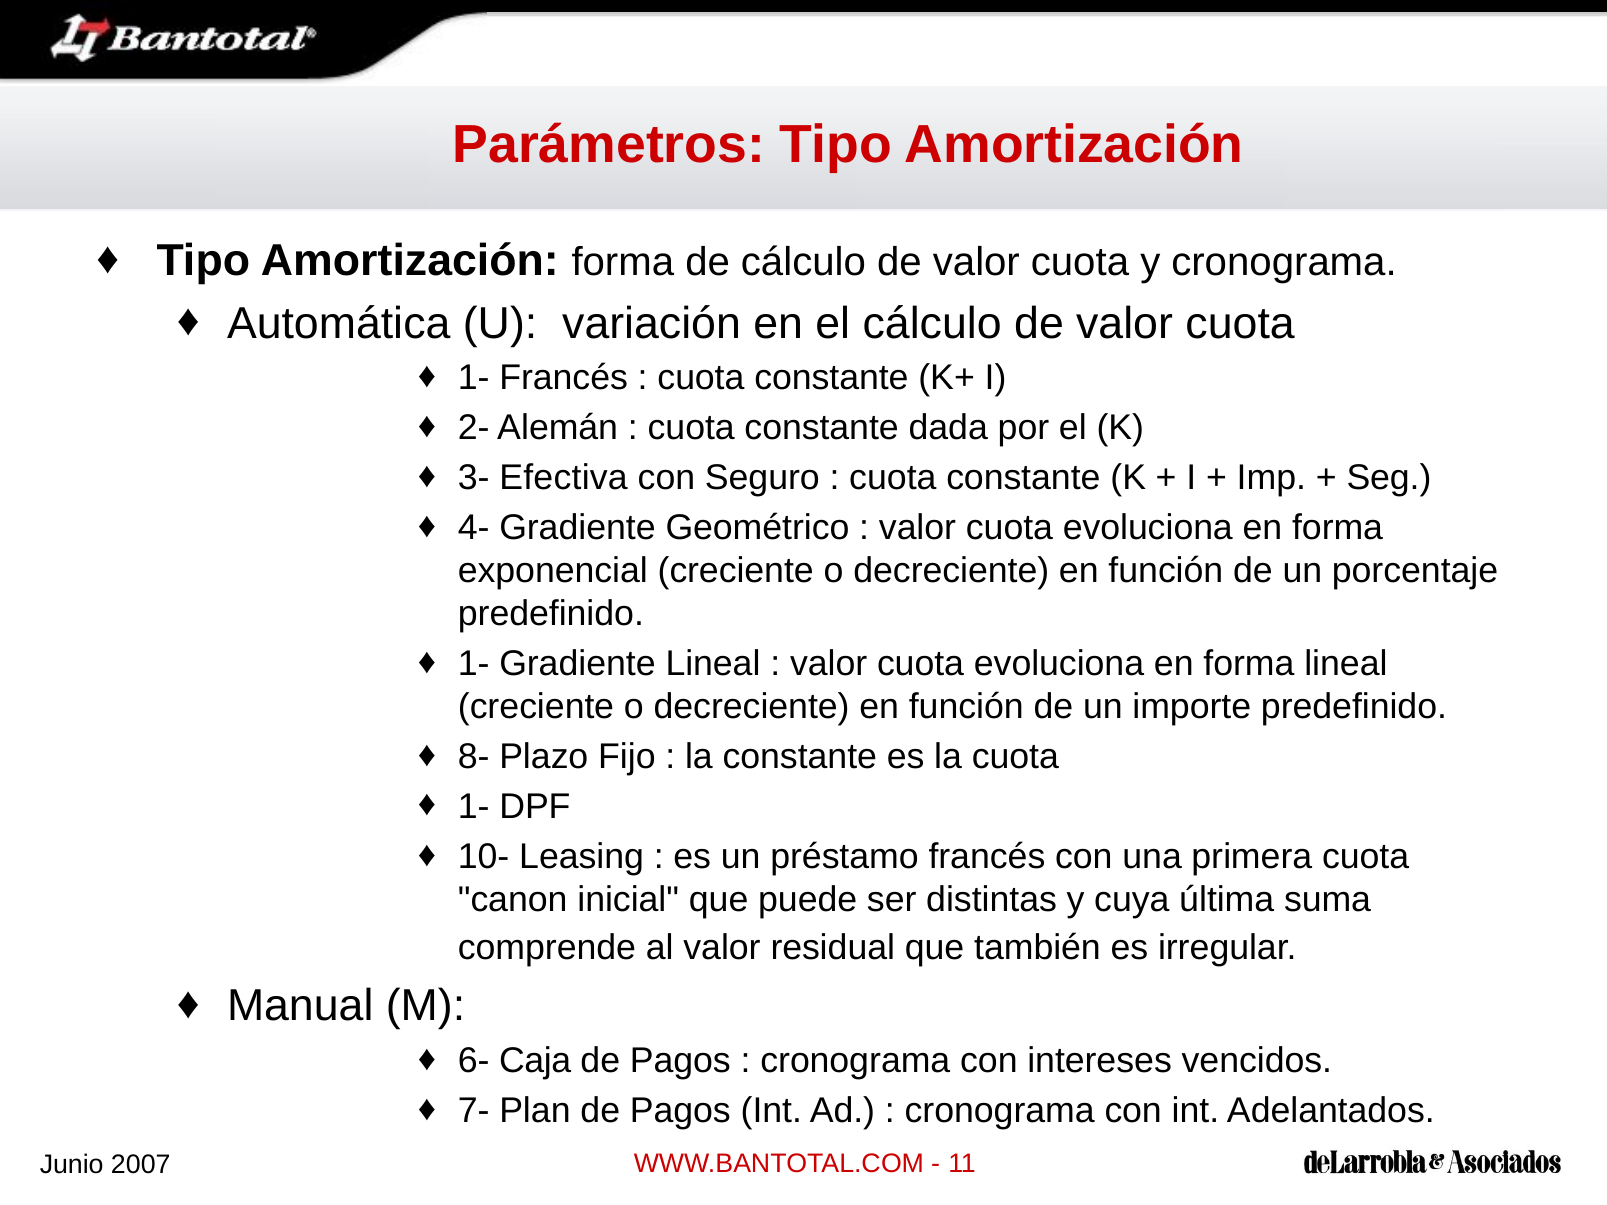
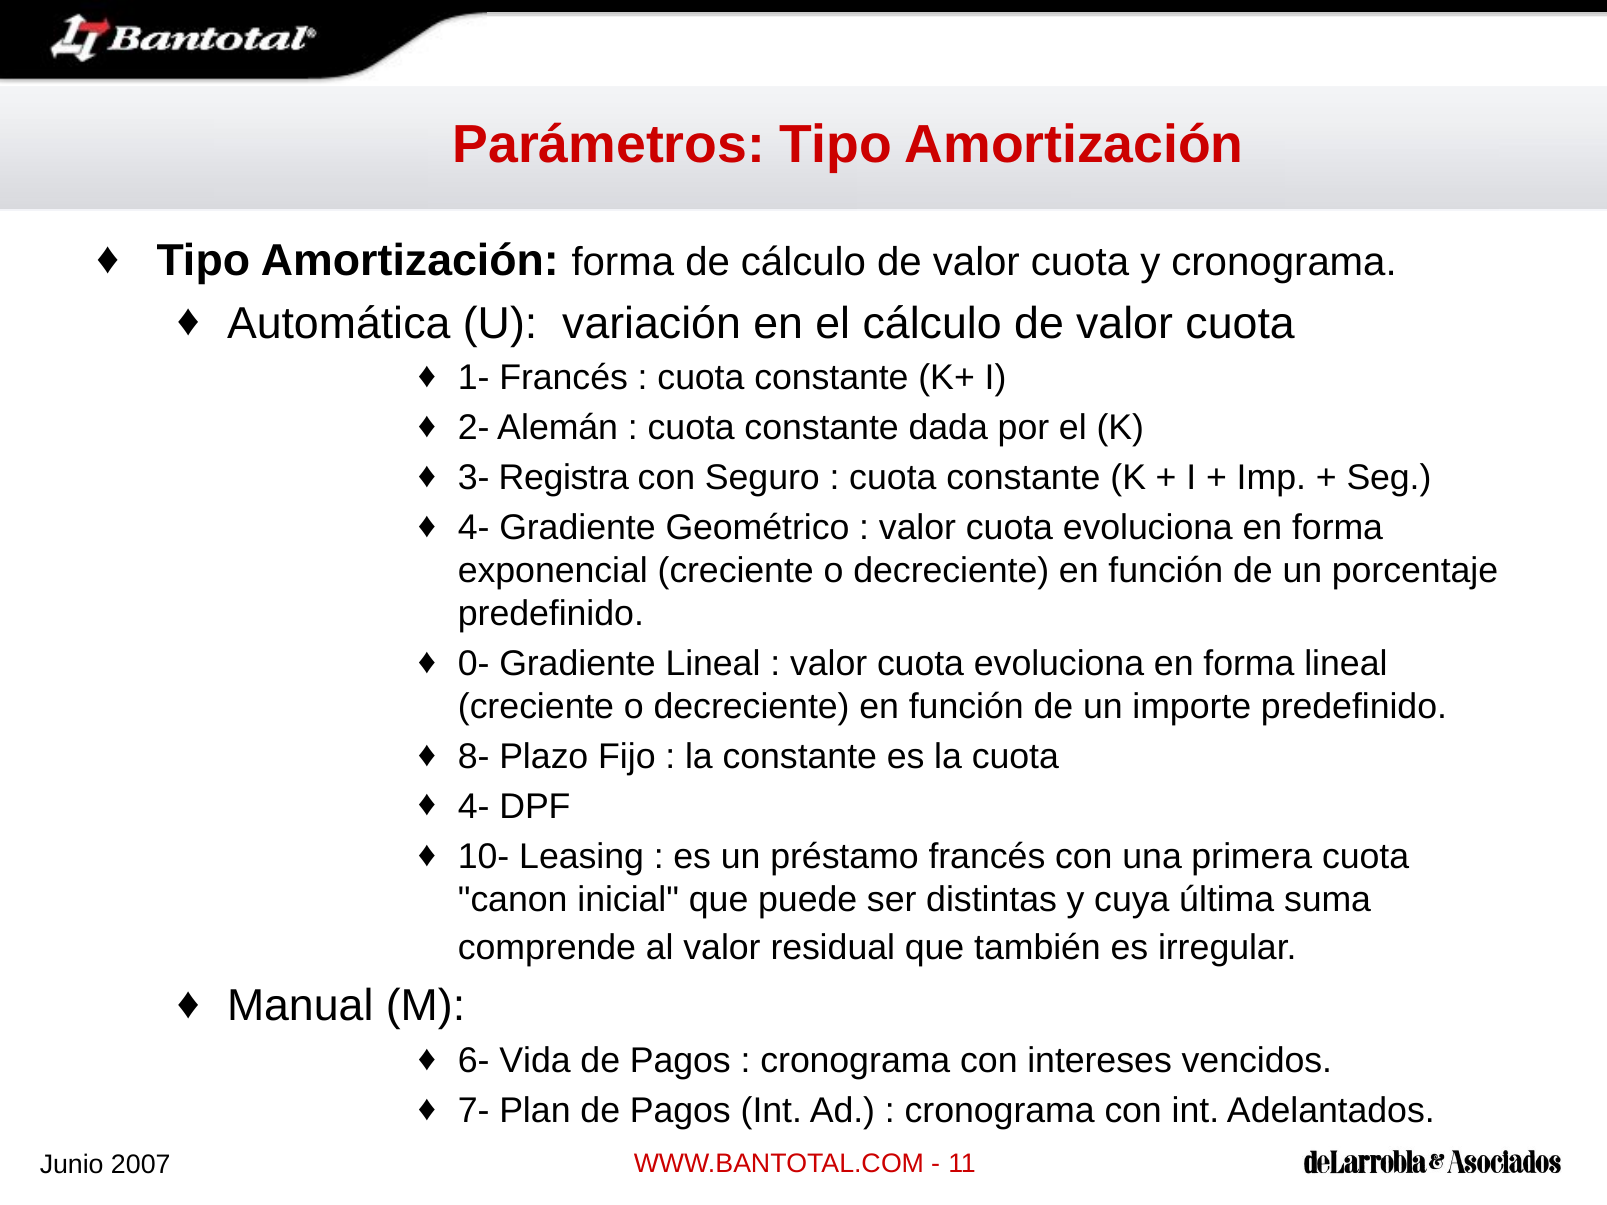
Efectiva: Efectiva -> Registra
1- at (474, 664): 1- -> 0-
1- at (474, 806): 1- -> 4-
Caja: Caja -> Vida
